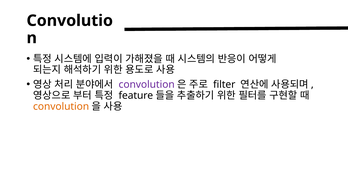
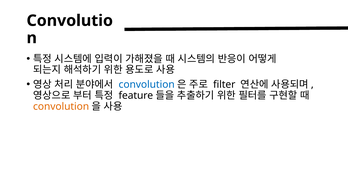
convolution at (147, 84) colour: purple -> blue
